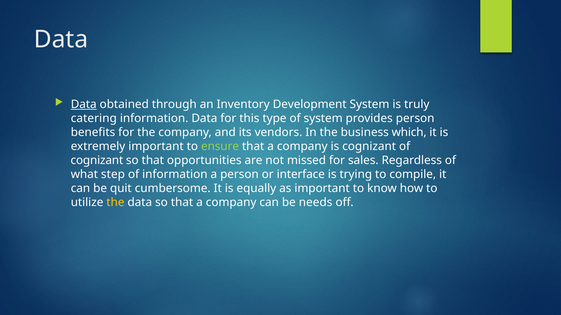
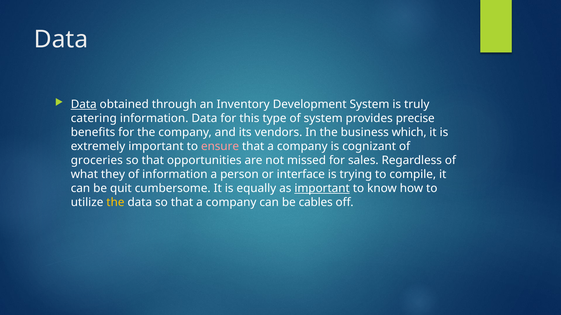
provides person: person -> precise
ensure colour: light green -> pink
cognizant at (97, 161): cognizant -> groceries
step: step -> they
important at (322, 189) underline: none -> present
needs: needs -> cables
